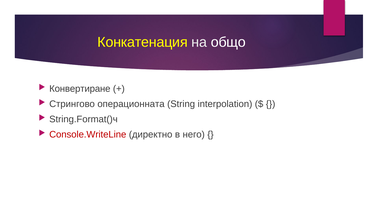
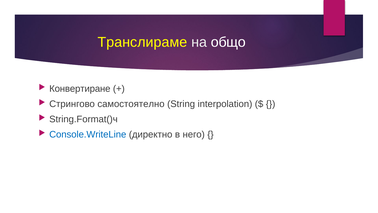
Конкатенация: Конкатенация -> Транслираме
операционната: операционната -> самостоятелно
Console.WriteLine colour: red -> blue
